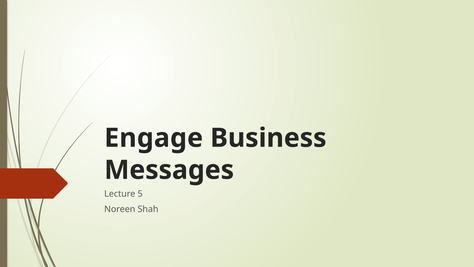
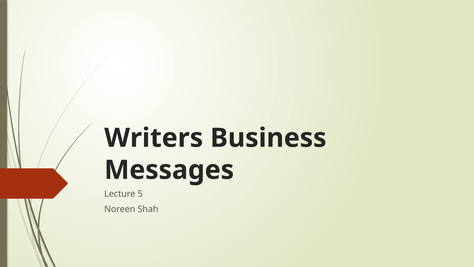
Engage: Engage -> Writers
